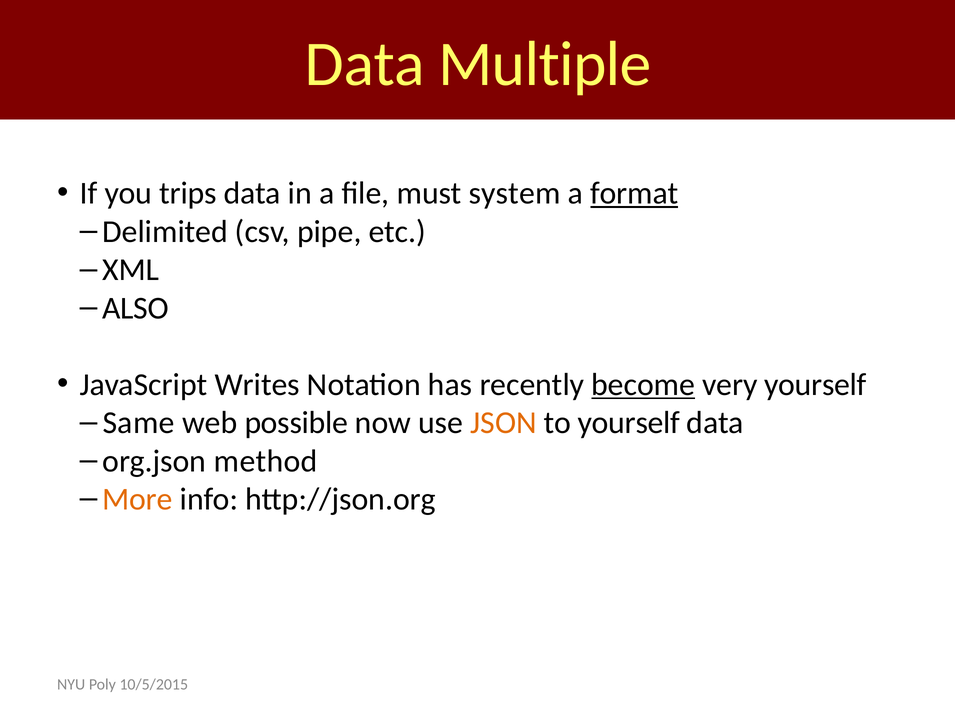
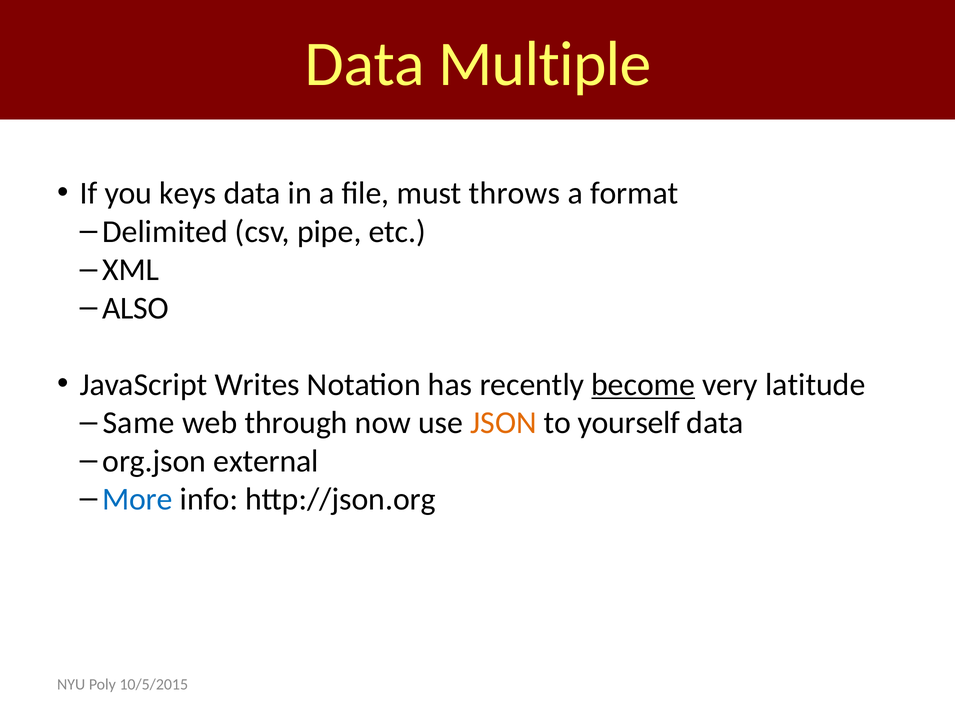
trips: trips -> keys
system: system -> throws
format underline: present -> none
very yourself: yourself -> latitude
possible: possible -> through
method: method -> external
More colour: orange -> blue
